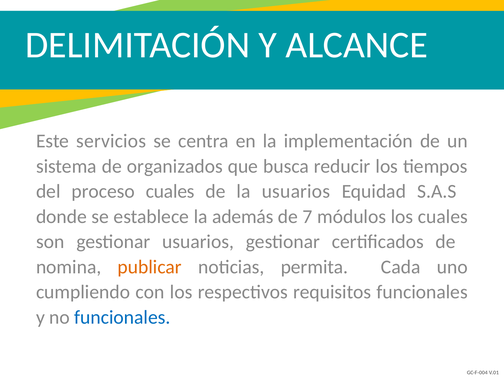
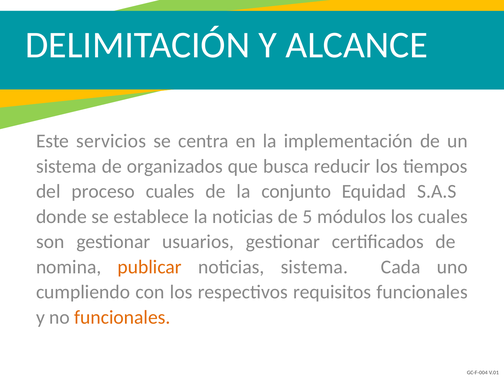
la usuarios: usuarios -> conjunto
la además: además -> noticias
7: 7 -> 5
noticias permita: permita -> sistema
funcionales at (122, 317) colour: blue -> orange
